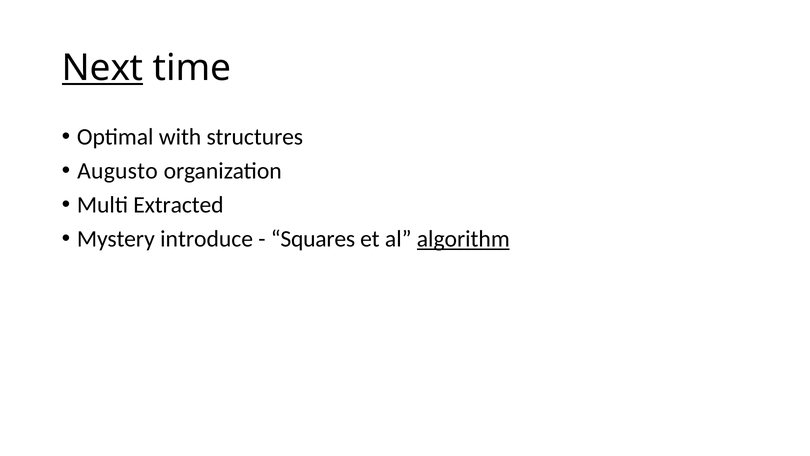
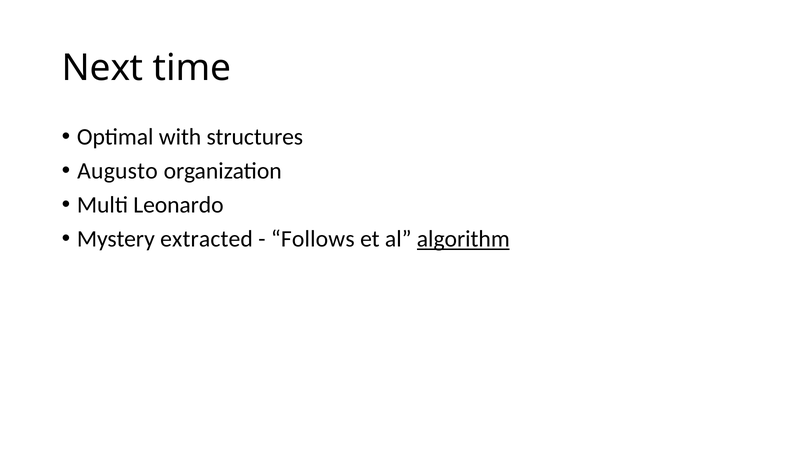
Next underline: present -> none
Extracted: Extracted -> Leonardo
introduce: introduce -> extracted
Squares: Squares -> Follows
